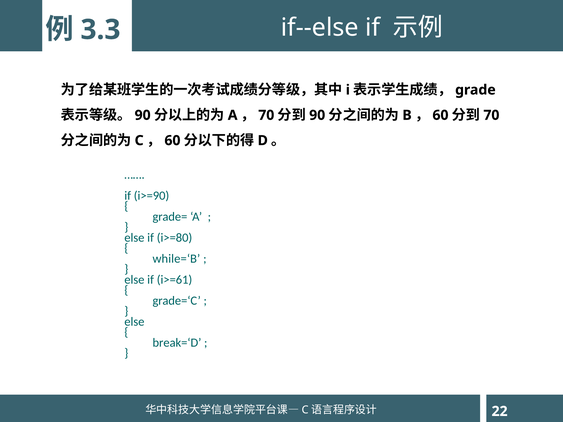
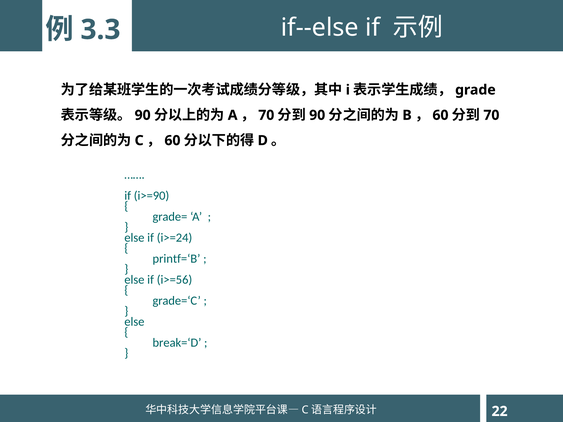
i>=80: i>=80 -> i>=24
while=‘B: while=‘B -> printf=‘B
i>=61: i>=61 -> i>=56
